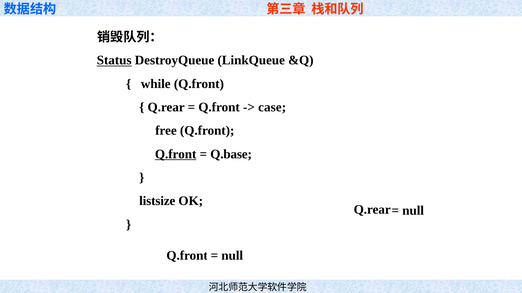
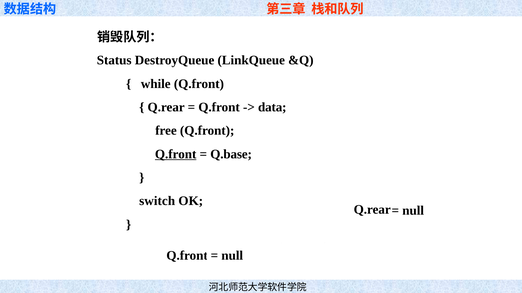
Status underline: present -> none
case: case -> data
listsize: listsize -> switch
